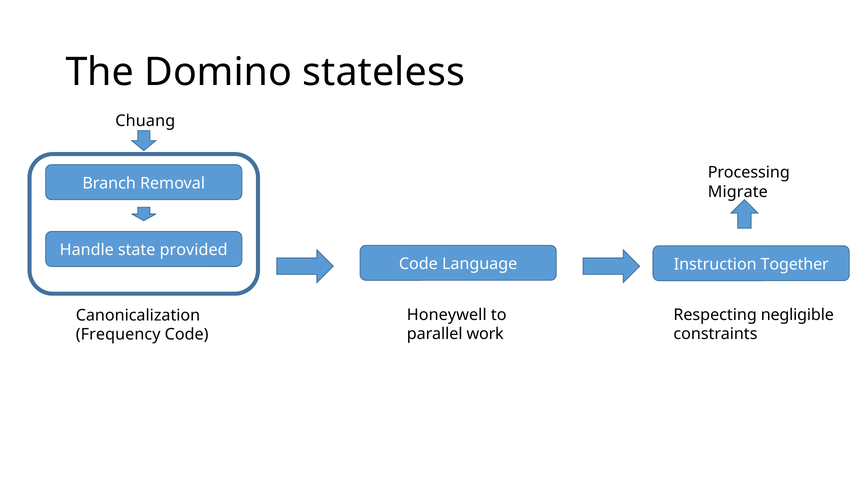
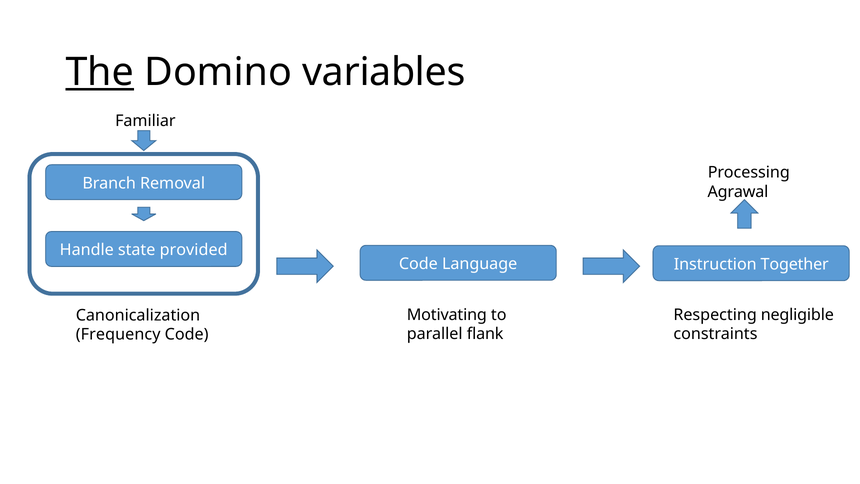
The underline: none -> present
stateless: stateless -> variables
Chuang: Chuang -> Familiar
Migrate: Migrate -> Agrawal
Honeywell: Honeywell -> Motivating
work: work -> flank
